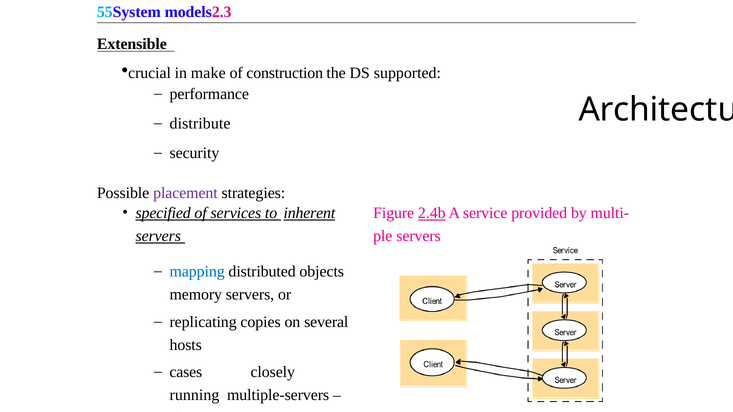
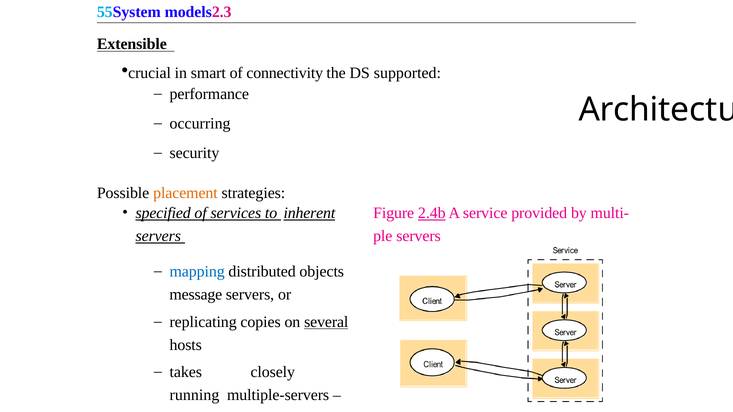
make: make -> smart
construction: construction -> connectivity
distribute: distribute -> occurring
placement colour: purple -> orange
memory: memory -> message
several underline: none -> present
cases: cases -> takes
